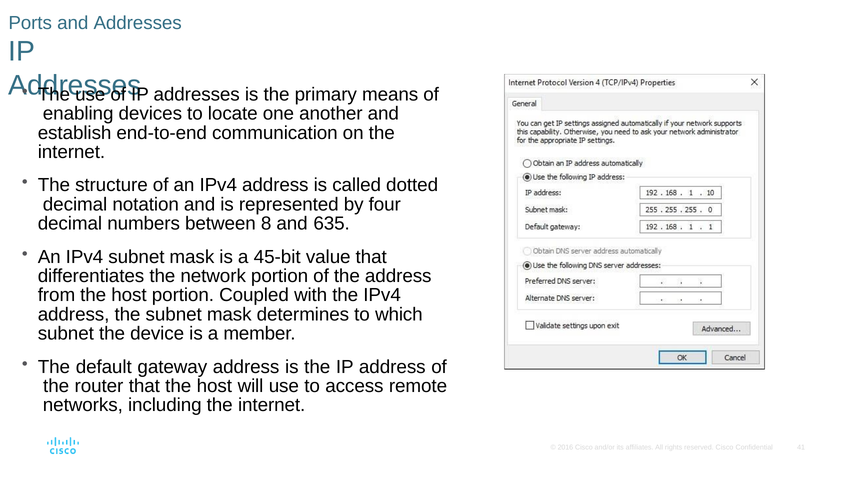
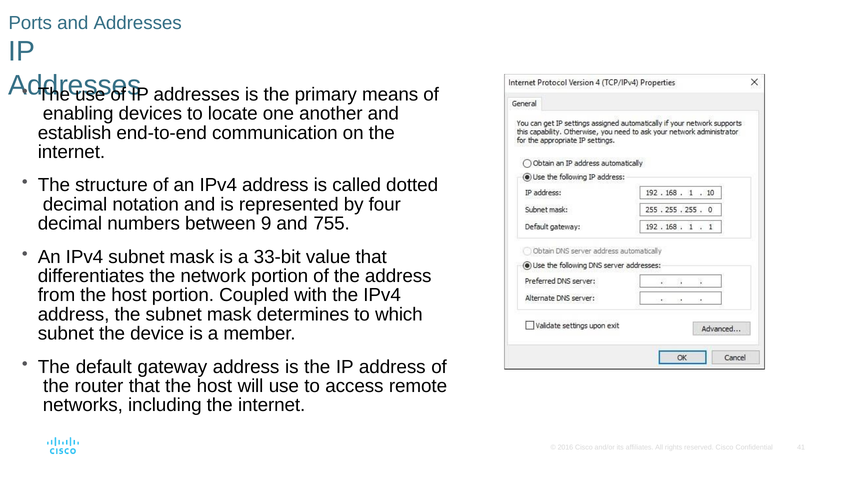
8: 8 -> 9
635: 635 -> 755
45-bit: 45-bit -> 33-bit
